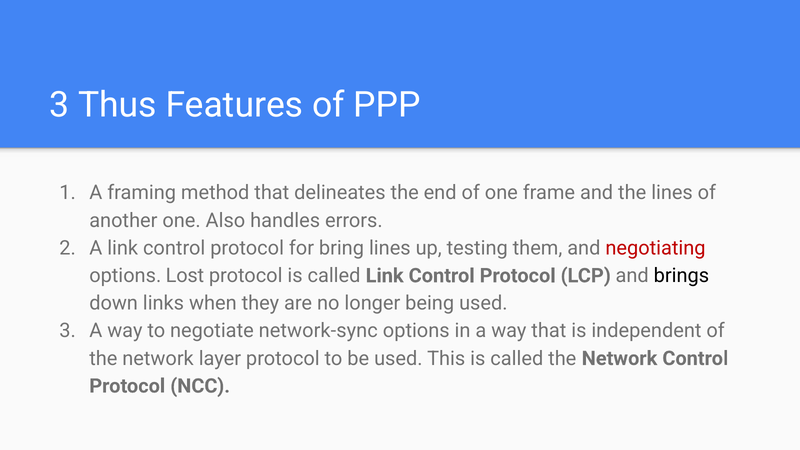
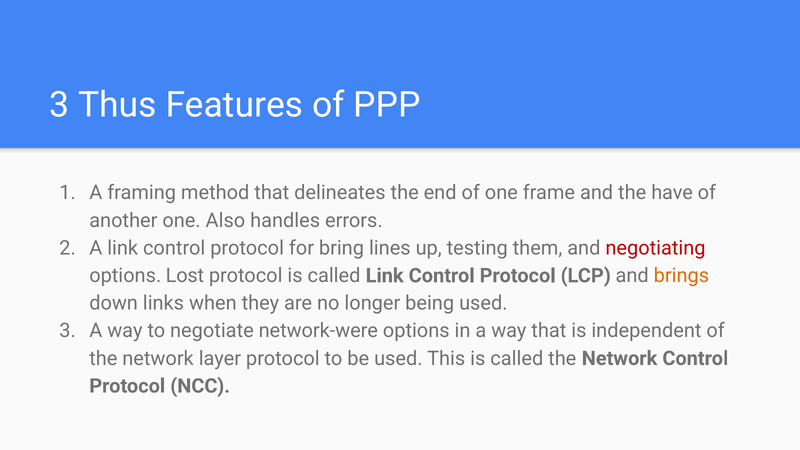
the lines: lines -> have
brings colour: black -> orange
network-sync: network-sync -> network-were
